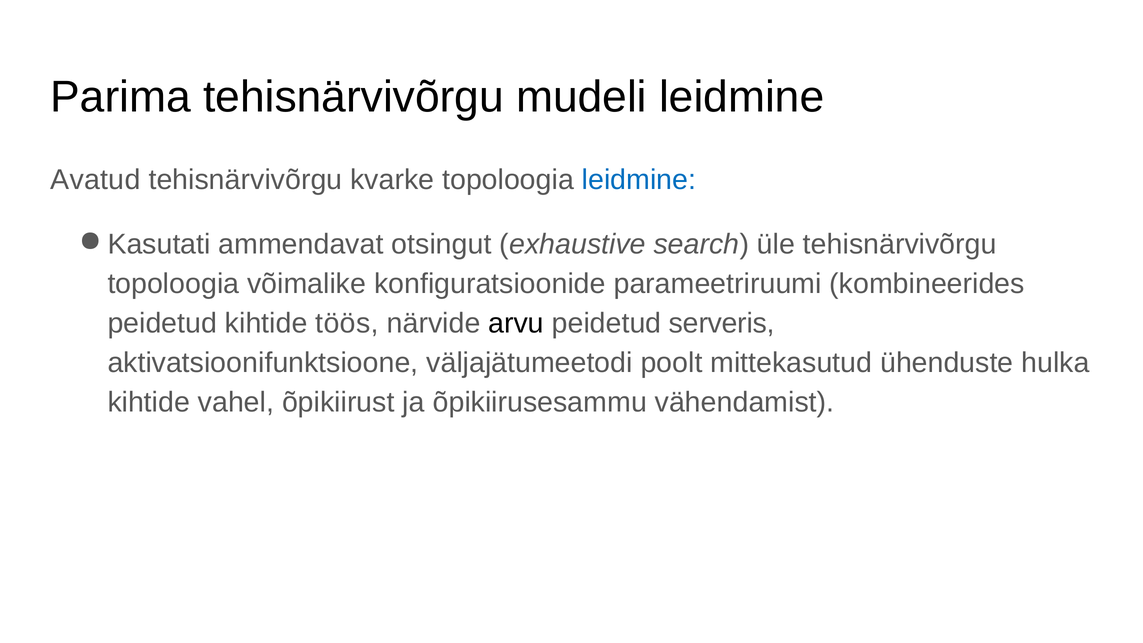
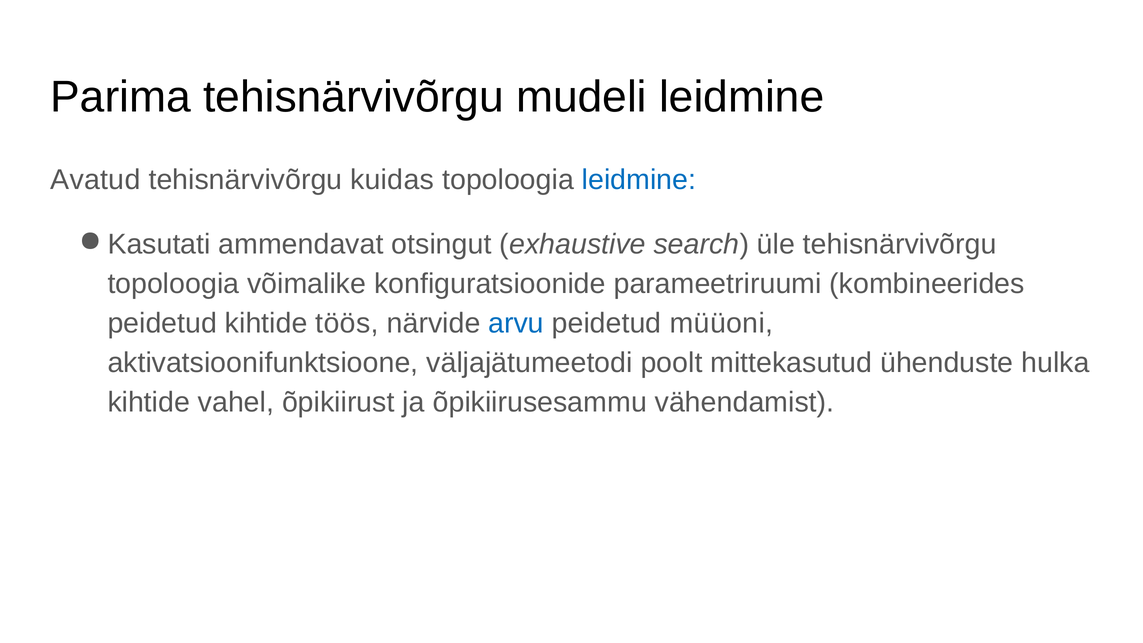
kvarke: kvarke -> kuidas
arvu colour: black -> blue
serveris: serveris -> müüoni
